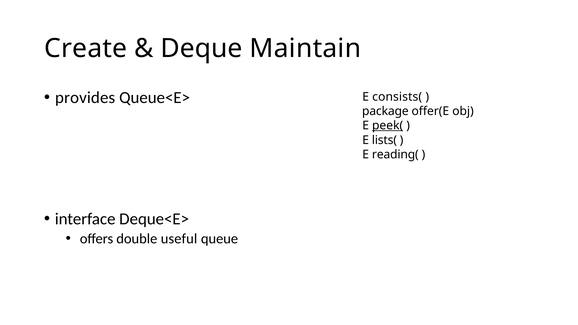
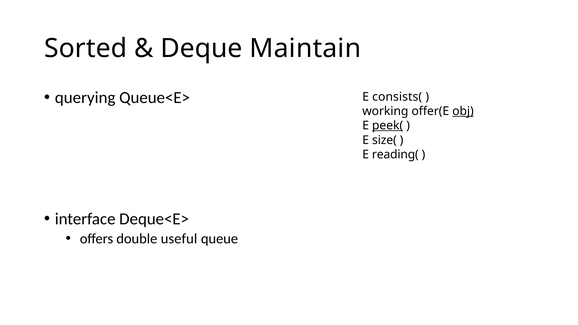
Create: Create -> Sorted
provides: provides -> querying
package: package -> working
obj underline: none -> present
lists(: lists( -> size(
